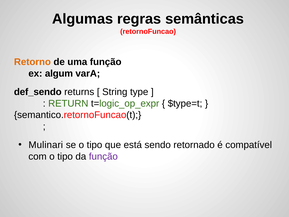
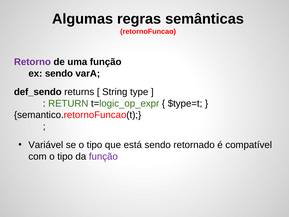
Retorno colour: orange -> purple
ex algum: algum -> sendo
Mulinari: Mulinari -> Variável
